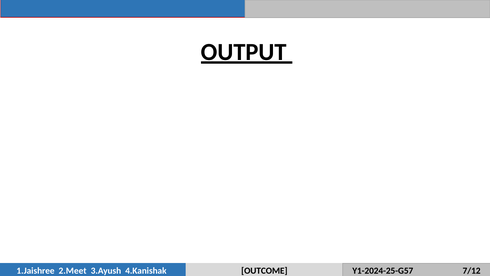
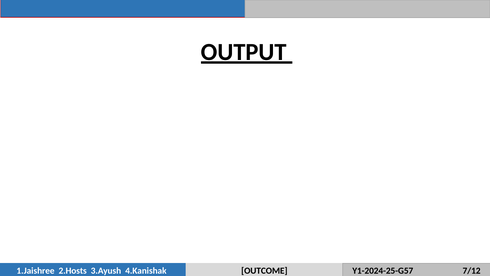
2.Meet: 2.Meet -> 2.Hosts
